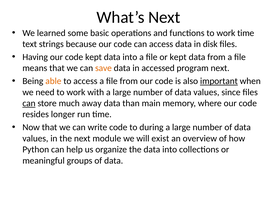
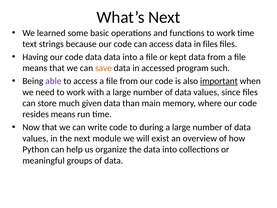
in disk: disk -> files
code kept: kept -> data
program next: next -> such
able colour: orange -> purple
can at (29, 103) underline: present -> none
away: away -> given
resides longer: longer -> means
